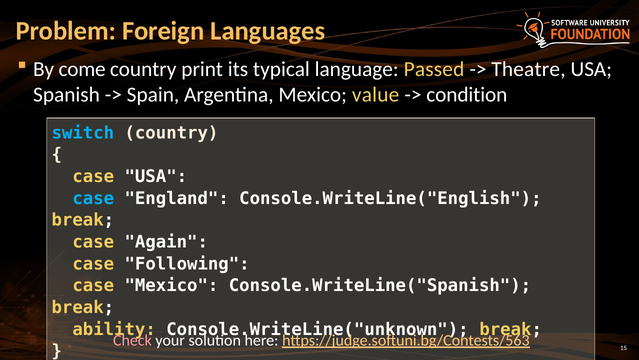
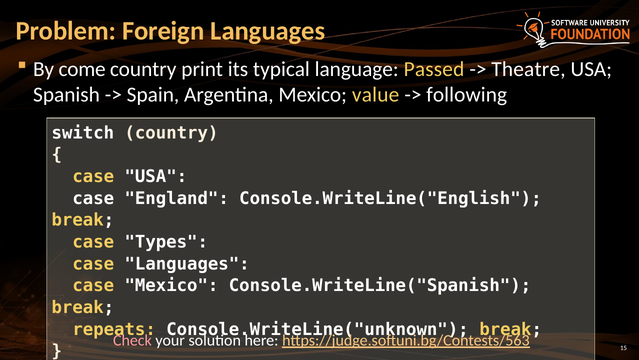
condition: condition -> following
switch colour: light blue -> white
case at (93, 198) colour: light blue -> white
Again: Again -> Types
case Following: Following -> Languages
ability: ability -> repeats
